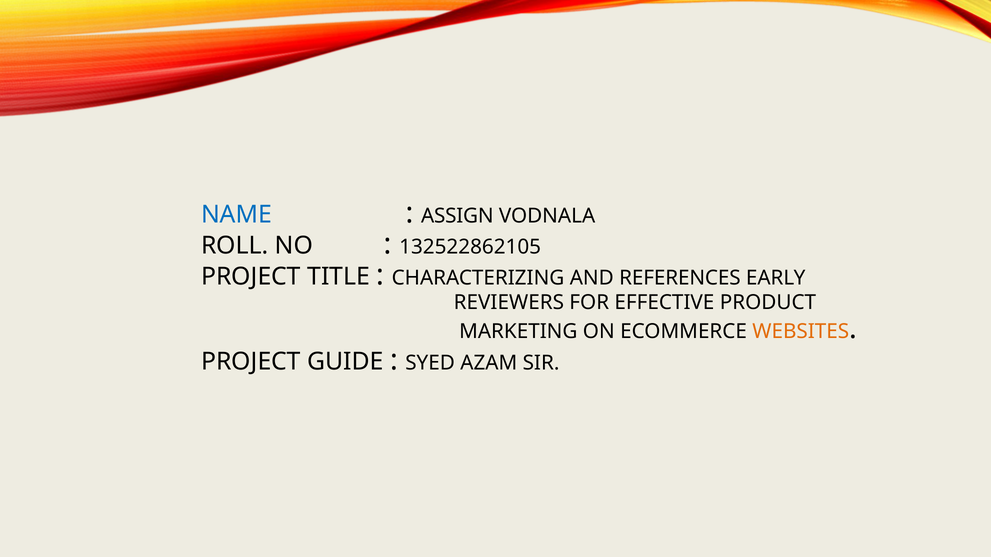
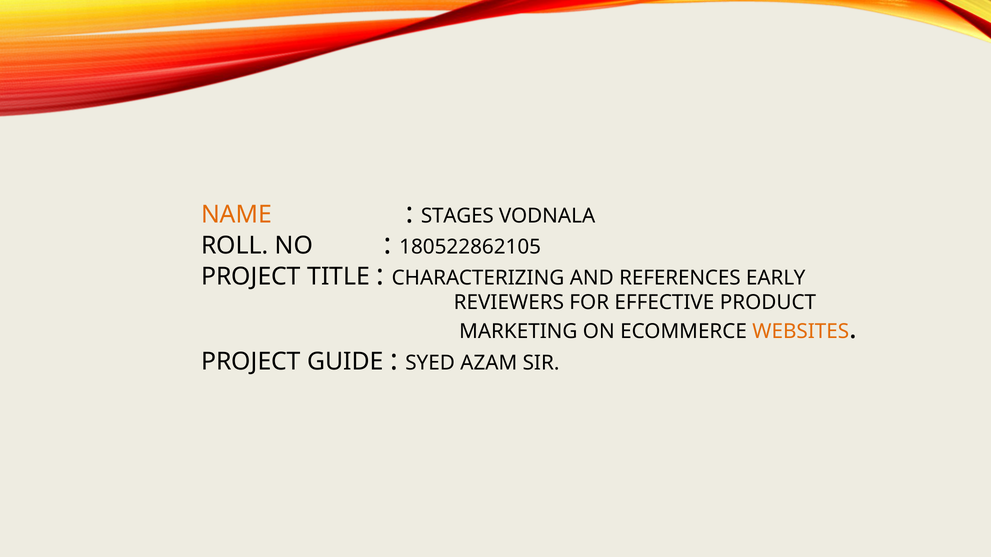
NAME colour: blue -> orange
ASSIGN: ASSIGN -> STAGES
132522862105: 132522862105 -> 180522862105
